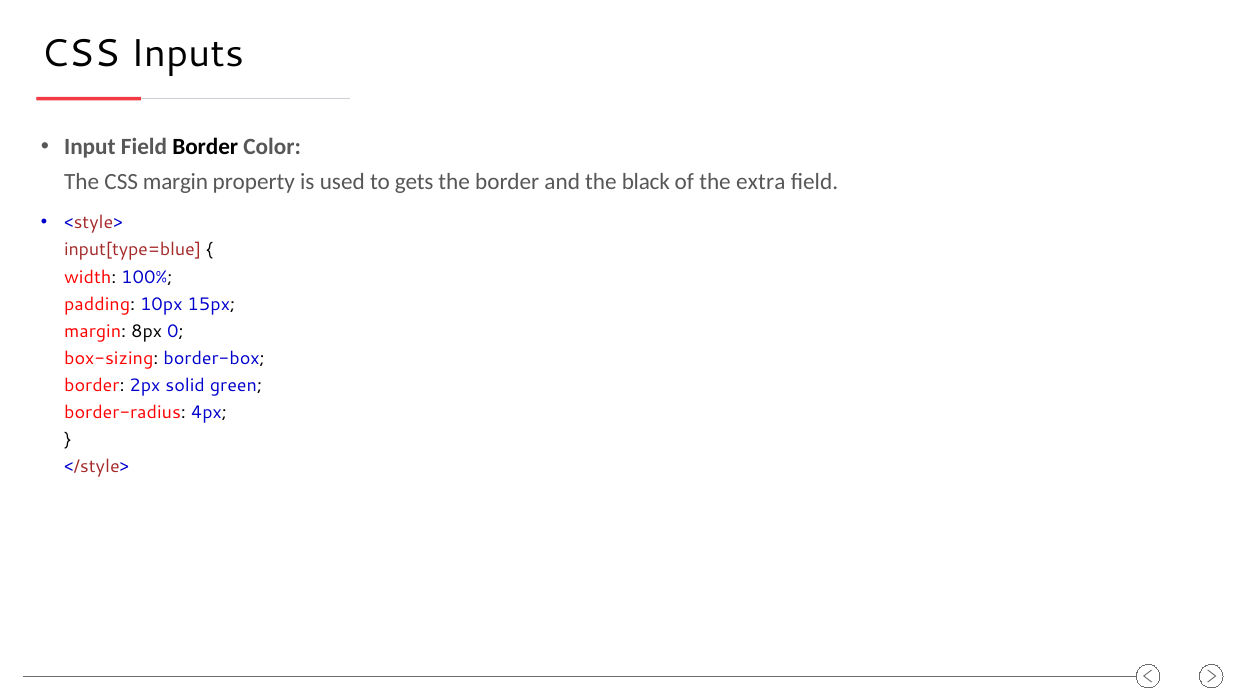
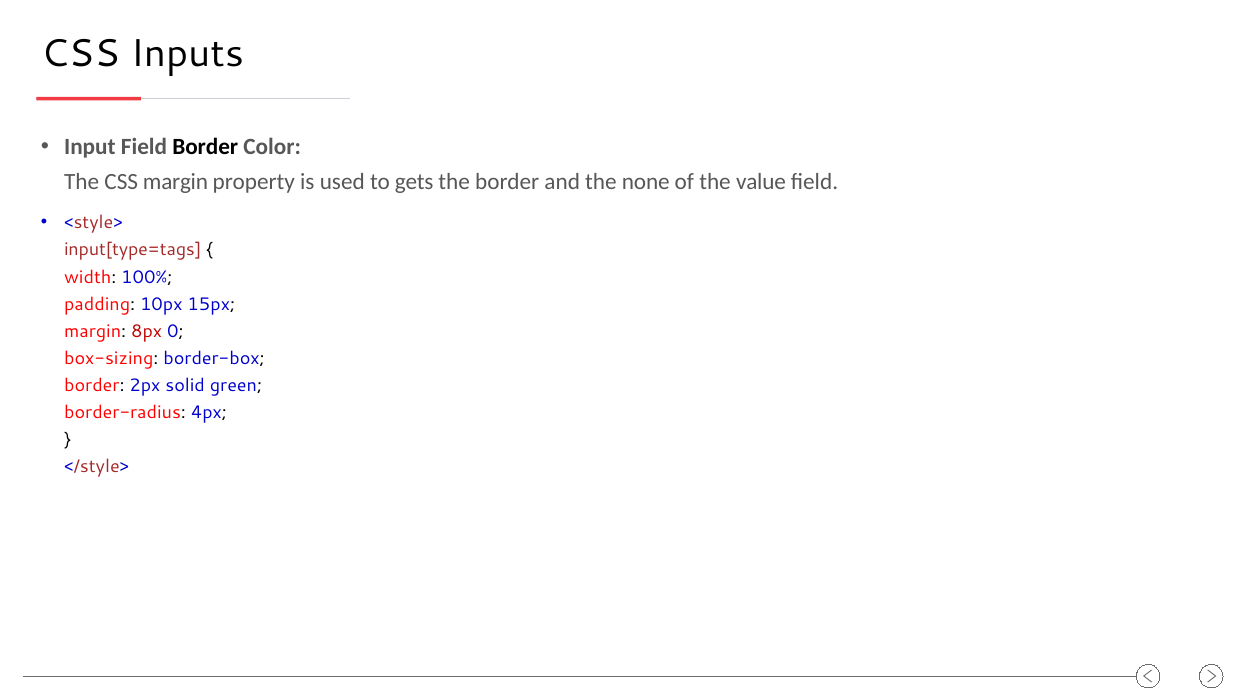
black: black -> none
extra: extra -> value
input[type=blue: input[type=blue -> input[type=tags
8px colour: black -> red
